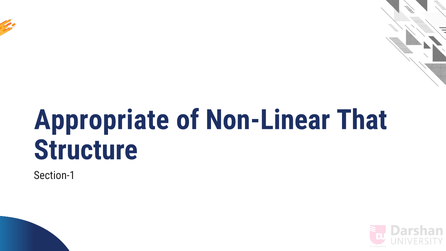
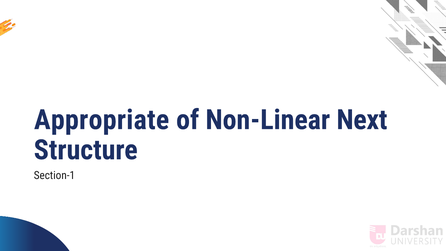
That: That -> Next
